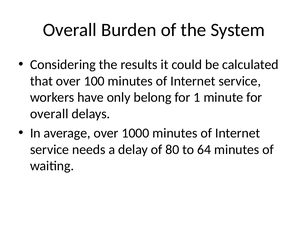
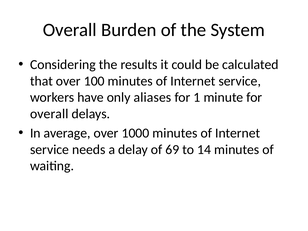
belong: belong -> aliases
80: 80 -> 69
64: 64 -> 14
